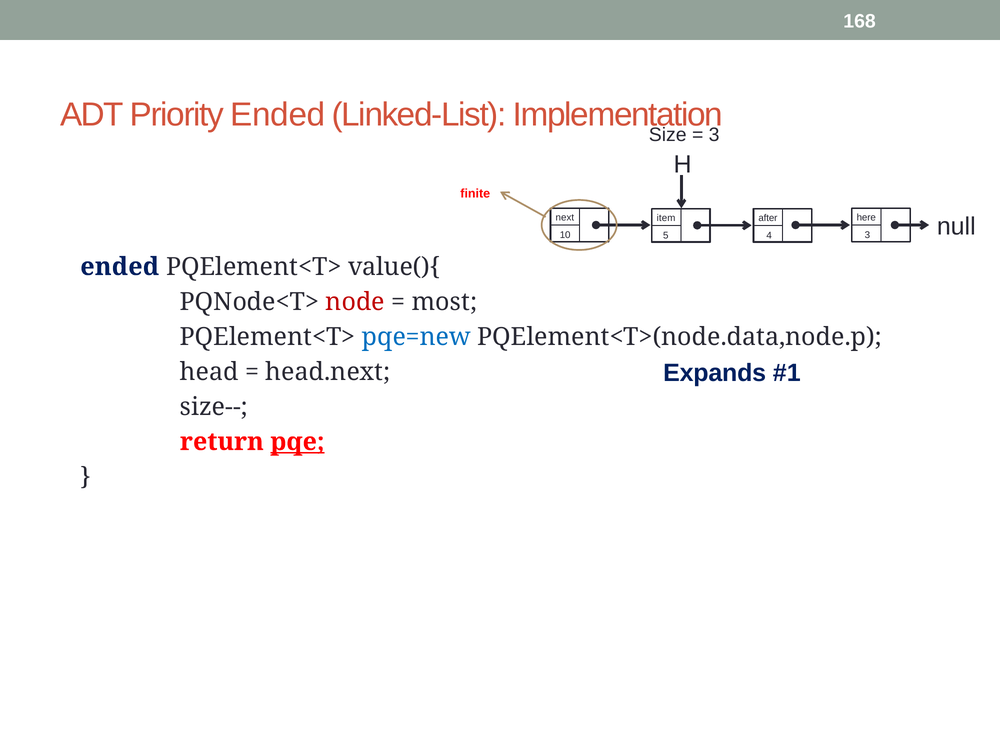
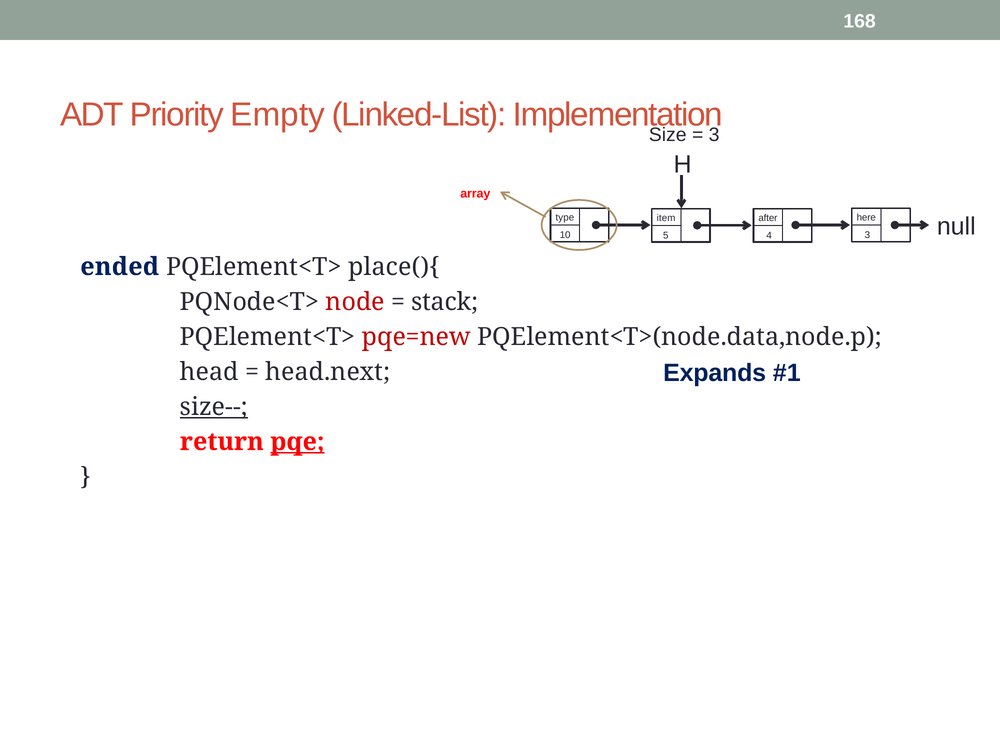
Priority Ended: Ended -> Empty
finite: finite -> array
next: next -> type
value(){: value(){ -> place(){
most: most -> stack
pqe=new colour: blue -> red
size-- underline: none -> present
